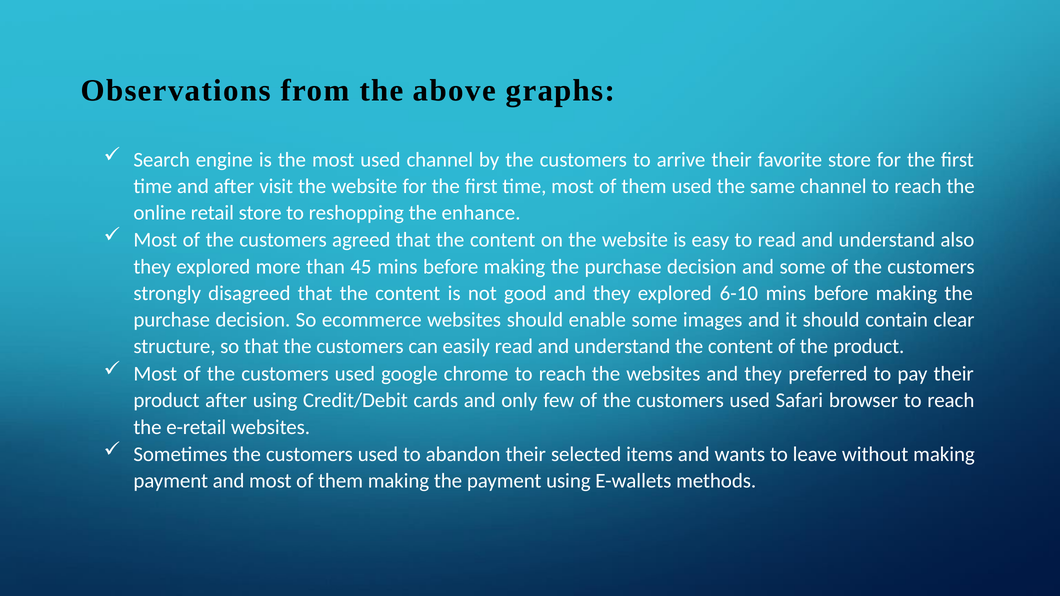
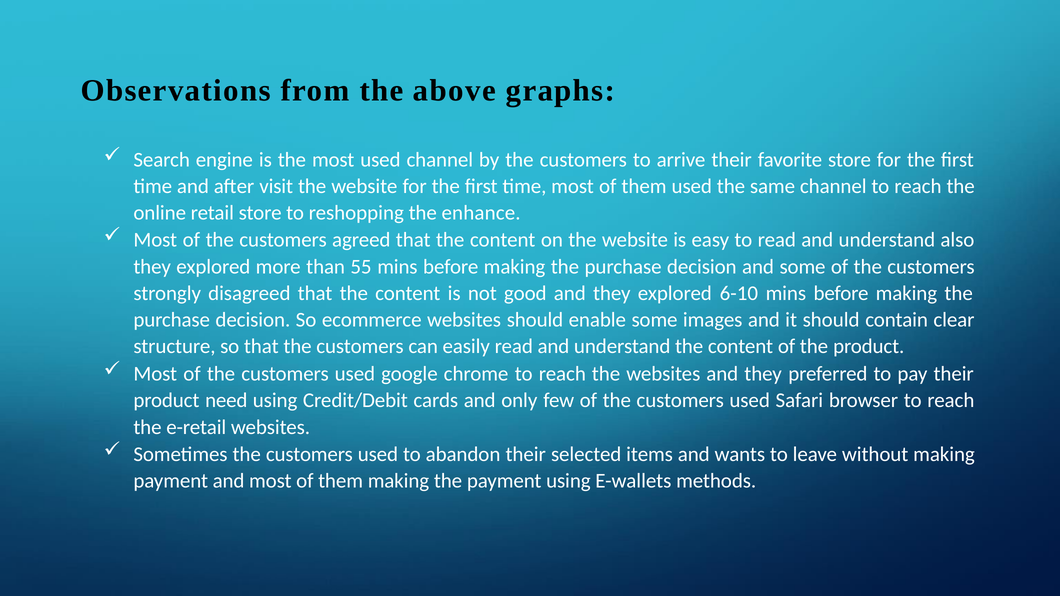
45: 45 -> 55
product after: after -> need
